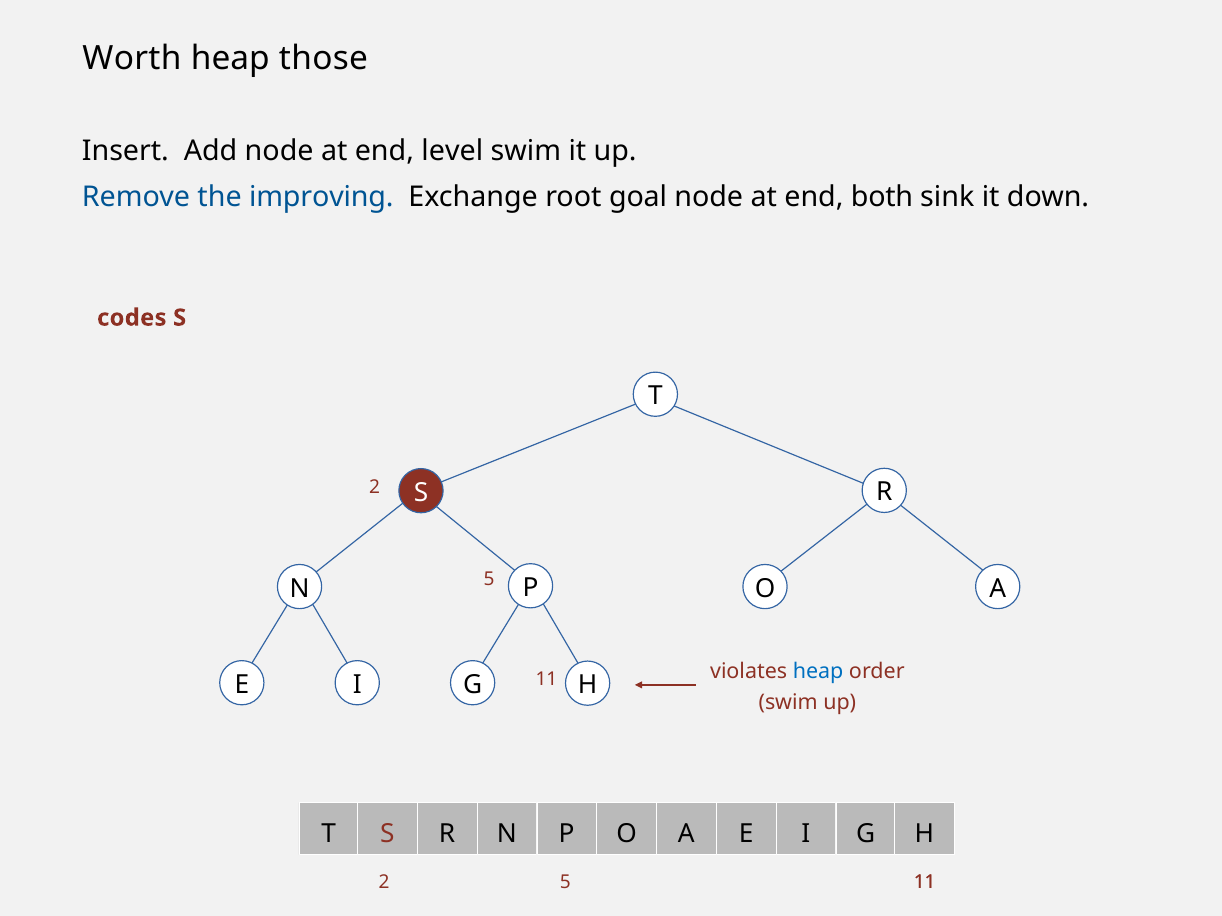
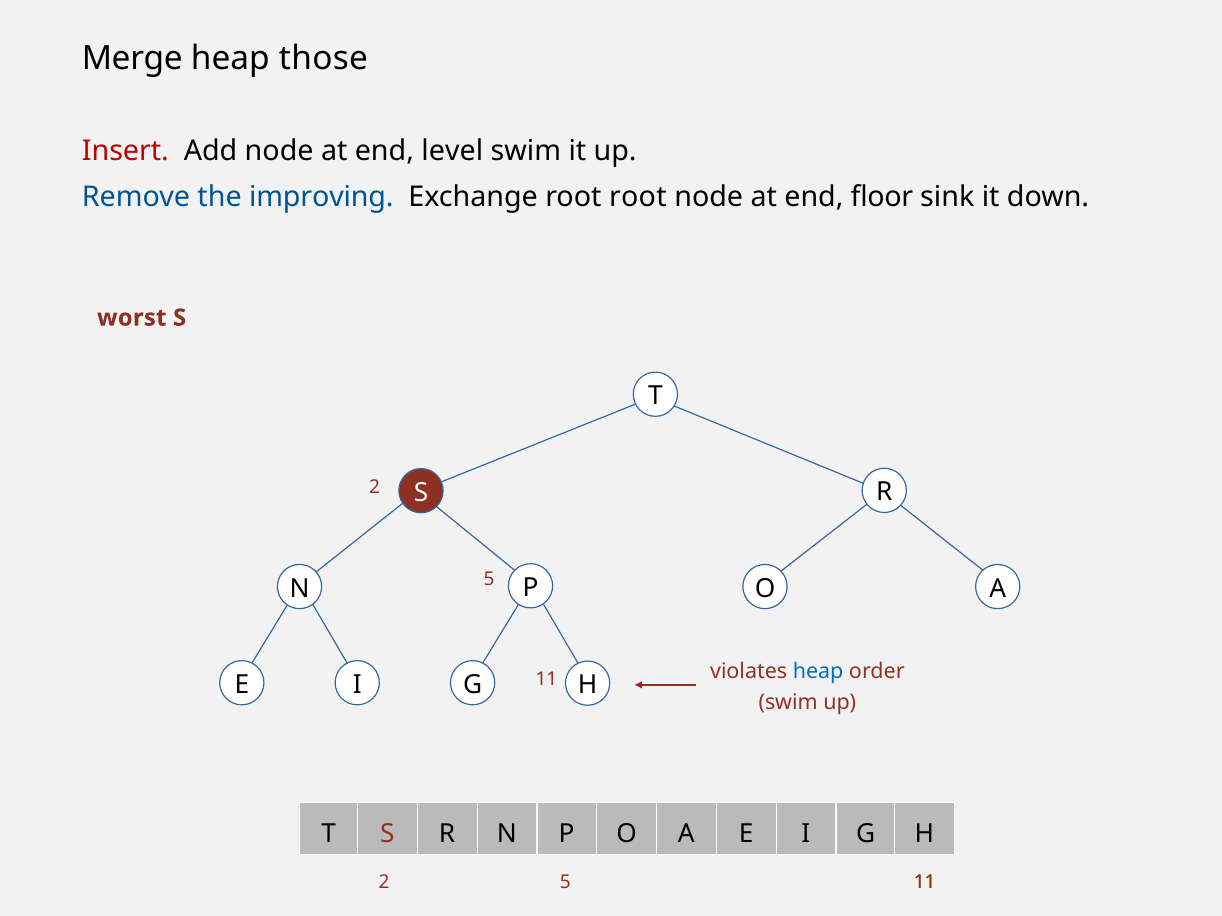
Worth: Worth -> Merge
Insert colour: black -> red
root goal: goal -> root
both: both -> floor
codes: codes -> worst
